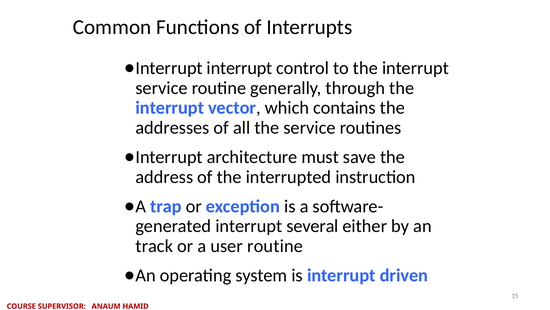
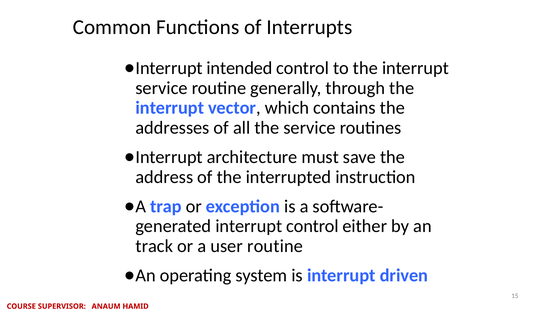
Interrupt interrupt: interrupt -> intended
interrupt several: several -> control
